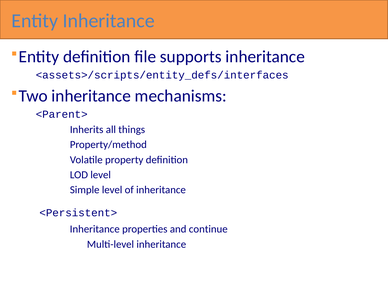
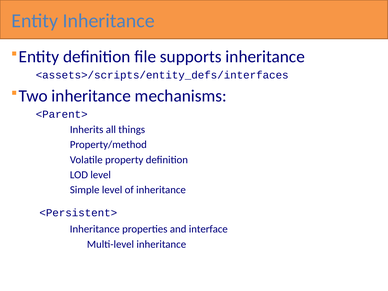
continue: continue -> interface
